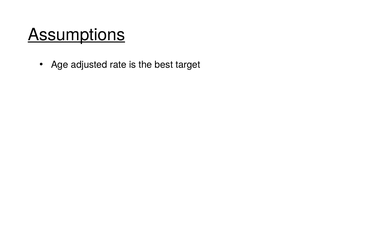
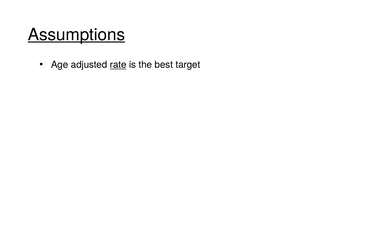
rate underline: none -> present
